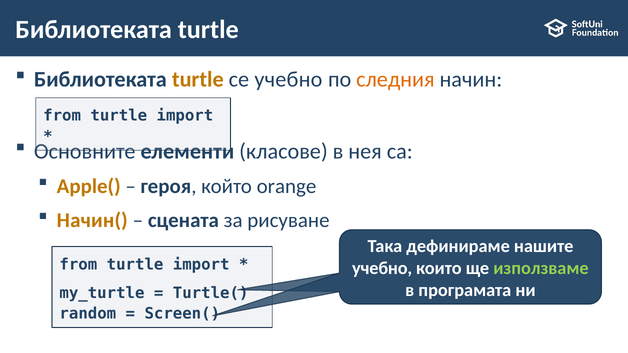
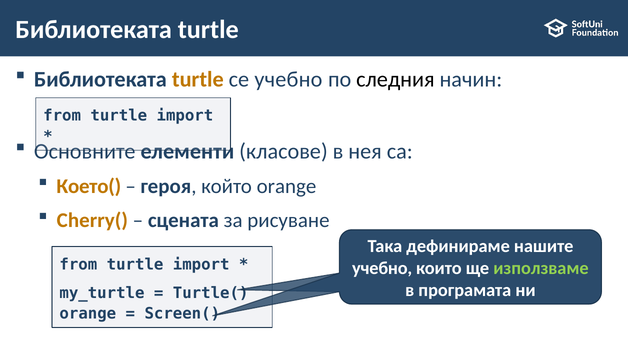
следния colour: orange -> black
Apple(: Apple( -> Което(
Начин(: Начин( -> Cherry(
random at (88, 314): random -> orange
